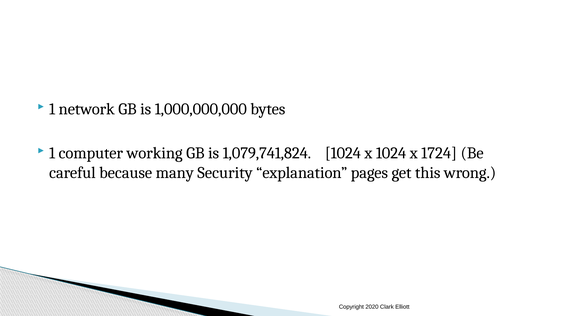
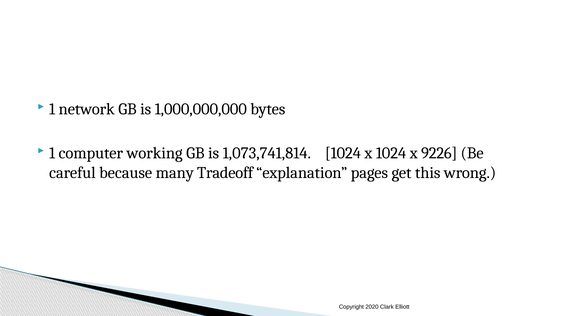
1,079,741,824: 1,079,741,824 -> 1,073,741,814
1724: 1724 -> 9226
Security: Security -> Tradeoff
